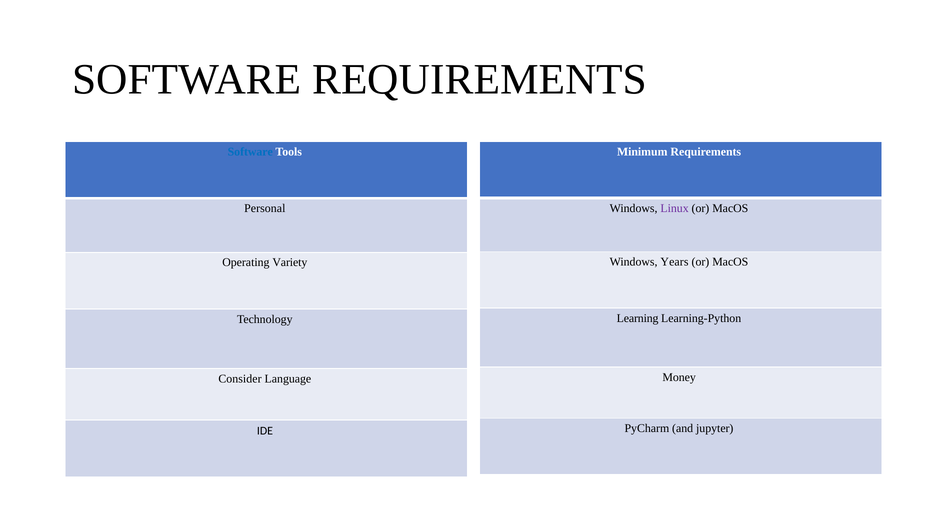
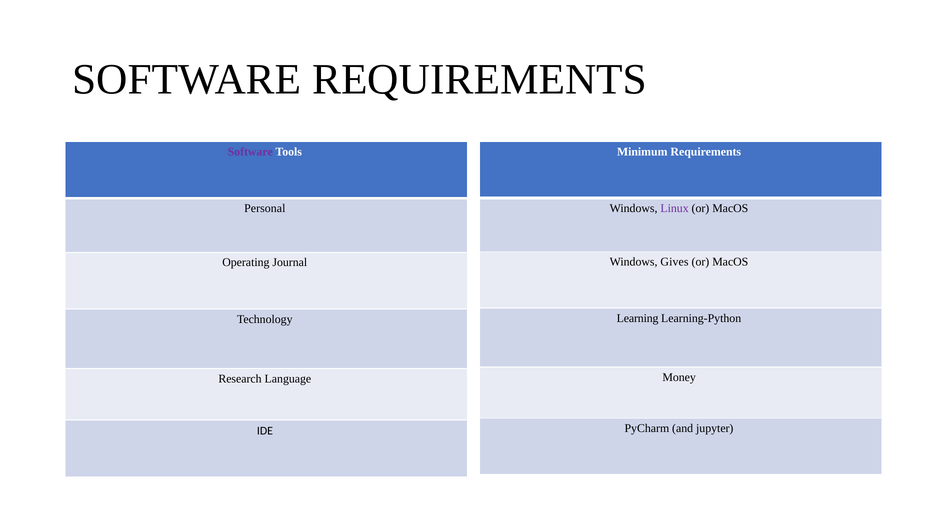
Software at (250, 152) colour: blue -> purple
Years: Years -> Gives
Variety: Variety -> Journal
Consider: Consider -> Research
